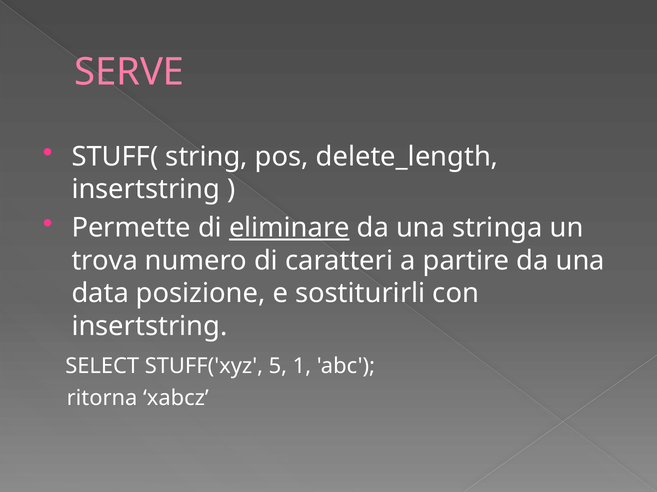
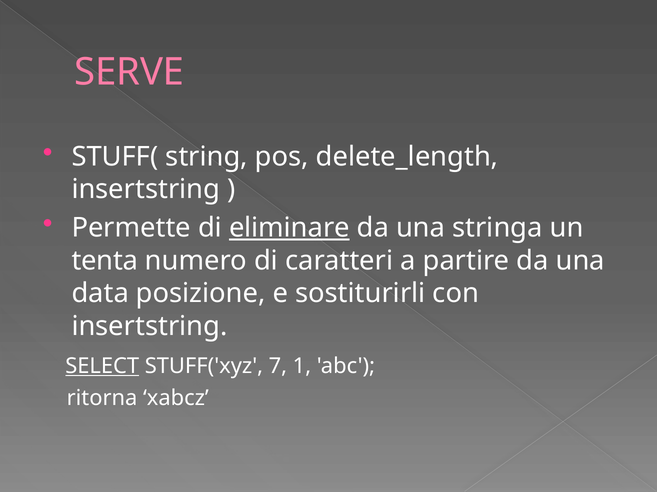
trova: trova -> tenta
SELECT underline: none -> present
5: 5 -> 7
